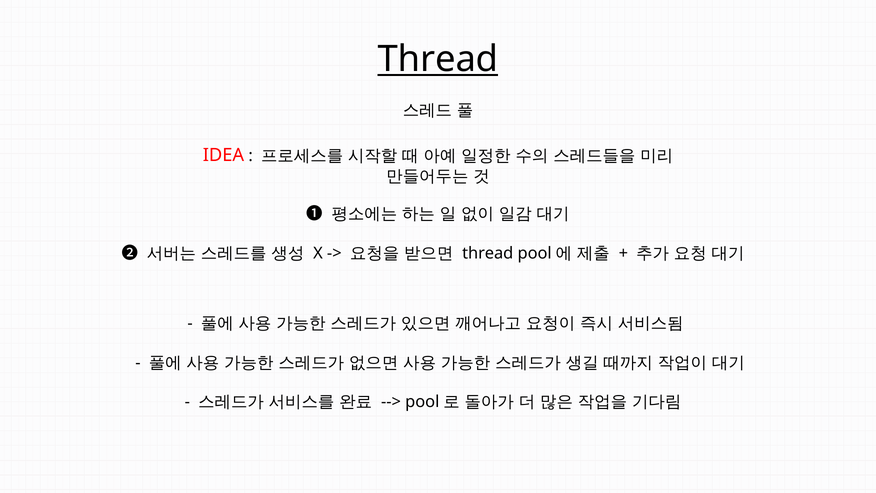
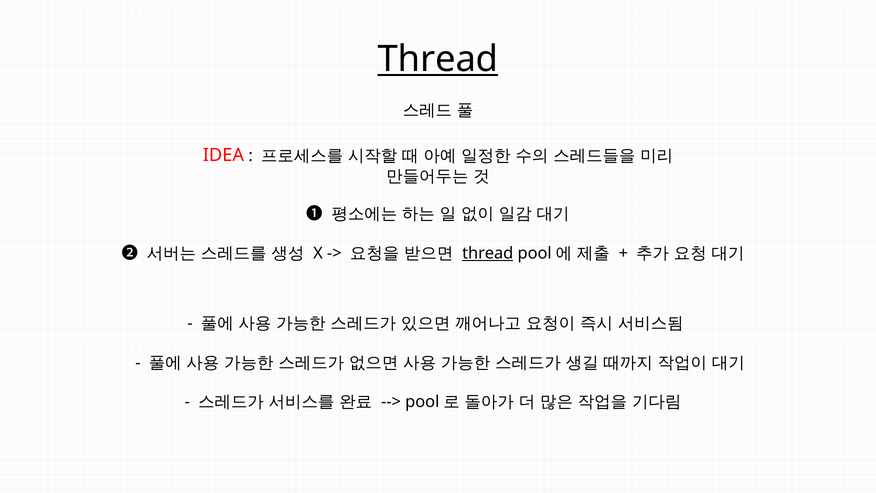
thread at (488, 253) underline: none -> present
